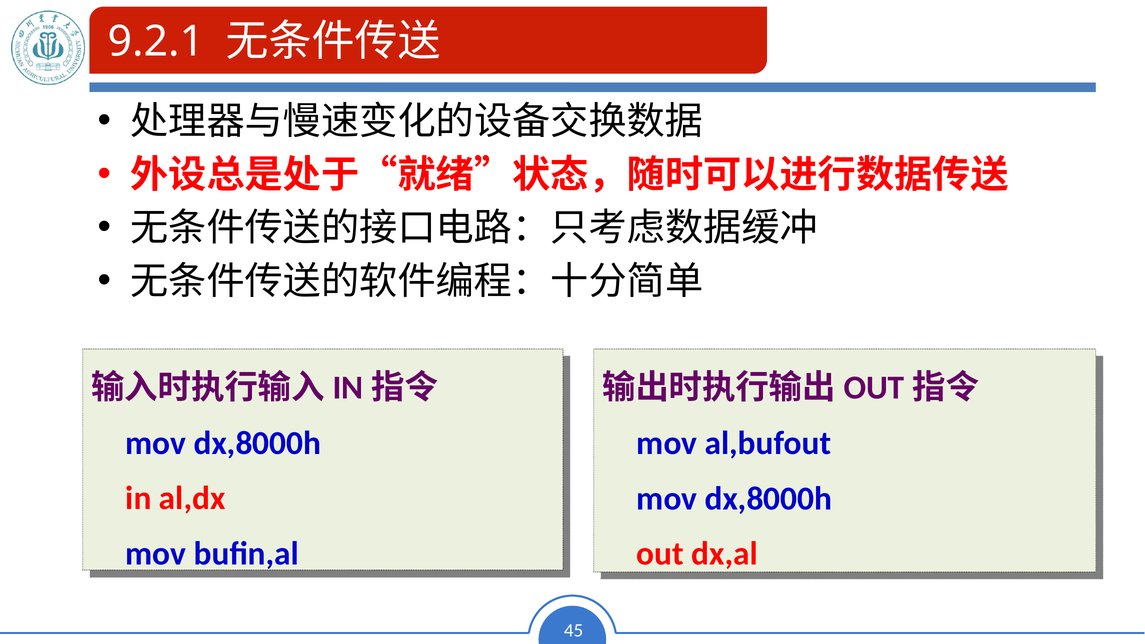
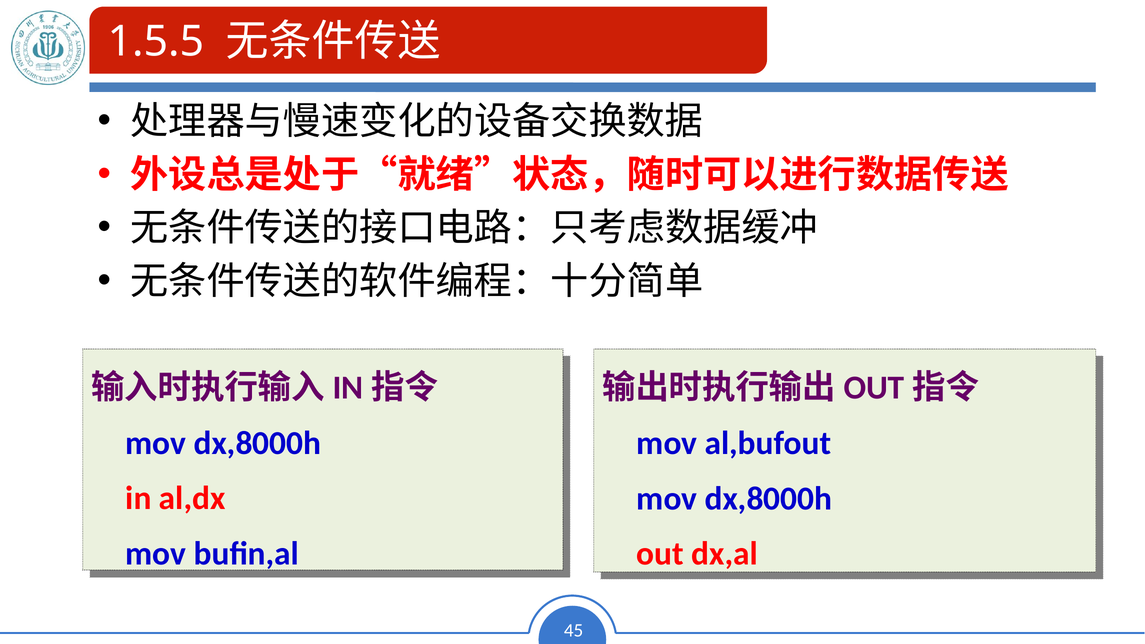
9.2.1: 9.2.1 -> 1.5.5
